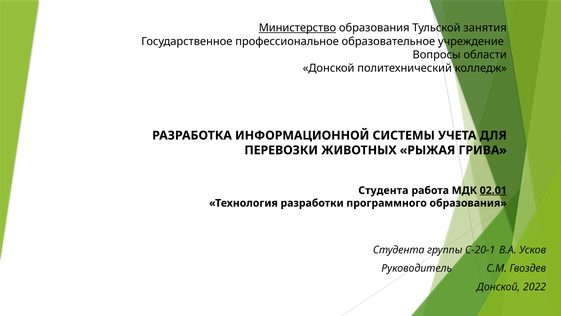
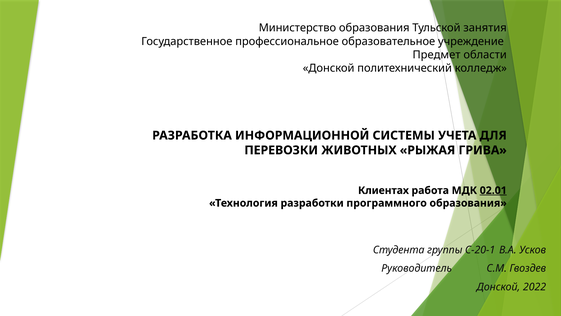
Министерство underline: present -> none
Вопросы: Вопросы -> Предмет
Студента at (383, 190): Студента -> Клиентах
